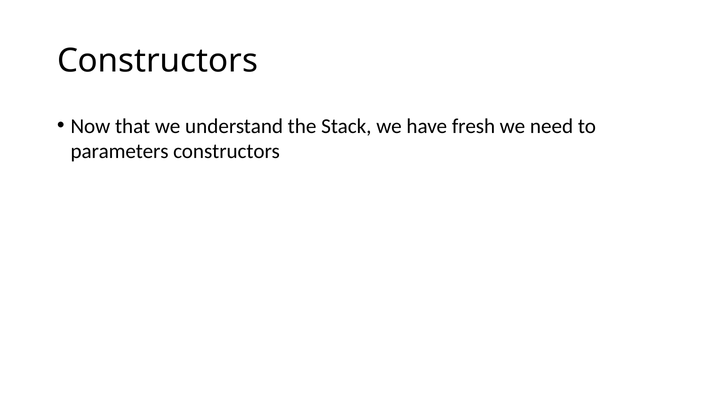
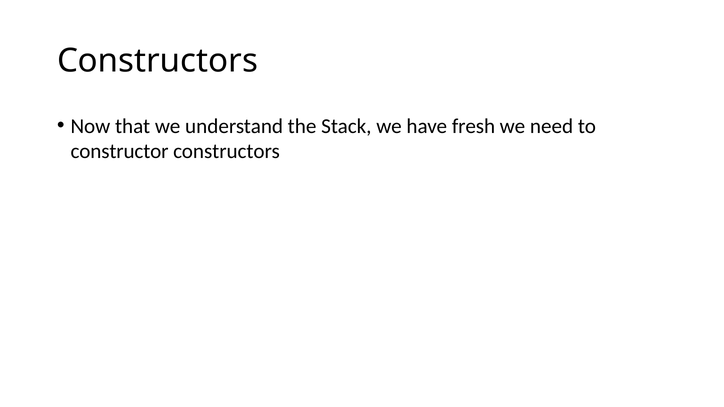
parameters: parameters -> constructor
